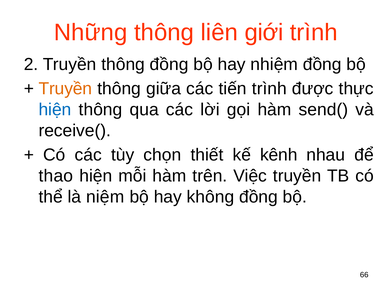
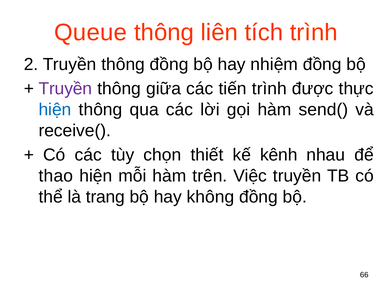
Những: Những -> Queue
giới: giới -> tích
Truyền at (65, 89) colour: orange -> purple
niệm: niệm -> trang
